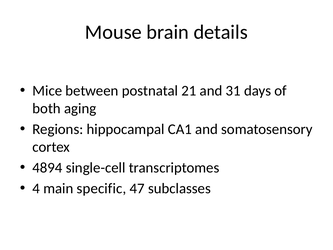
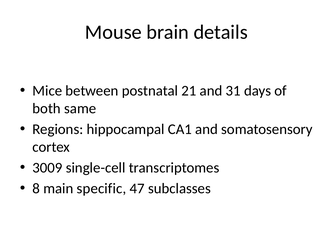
aging: aging -> same
4894: 4894 -> 3009
4: 4 -> 8
